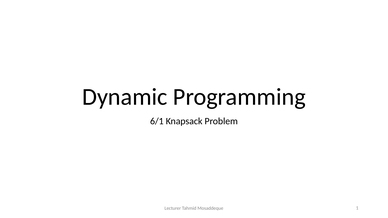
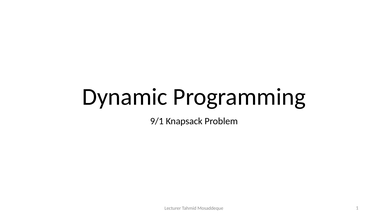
6/1: 6/1 -> 9/1
